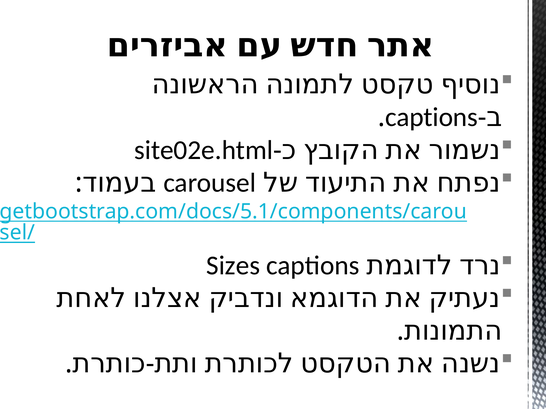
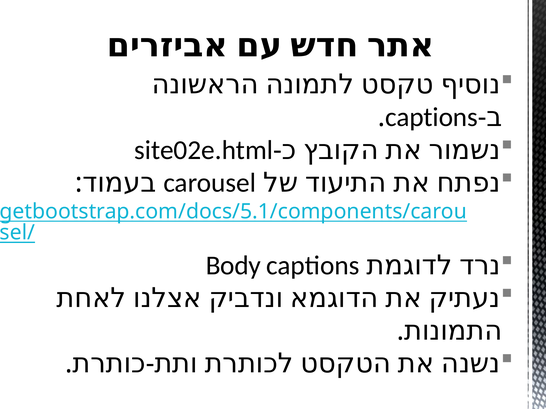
Sizes: Sizes -> Body
